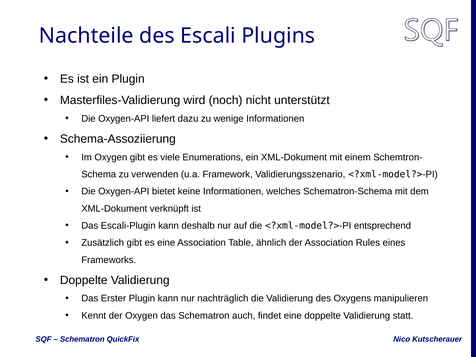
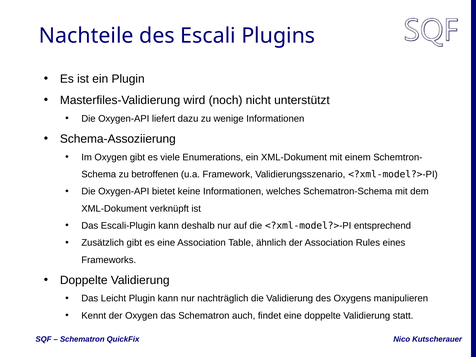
verwenden: verwenden -> betroffenen
Erster: Erster -> Leicht
